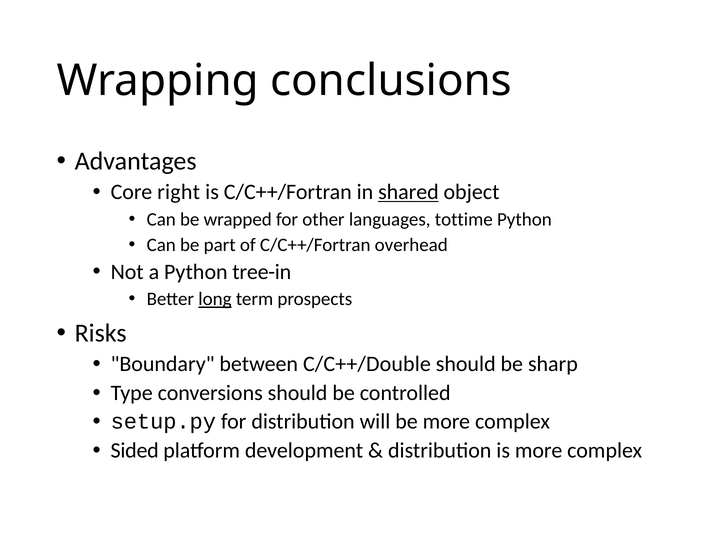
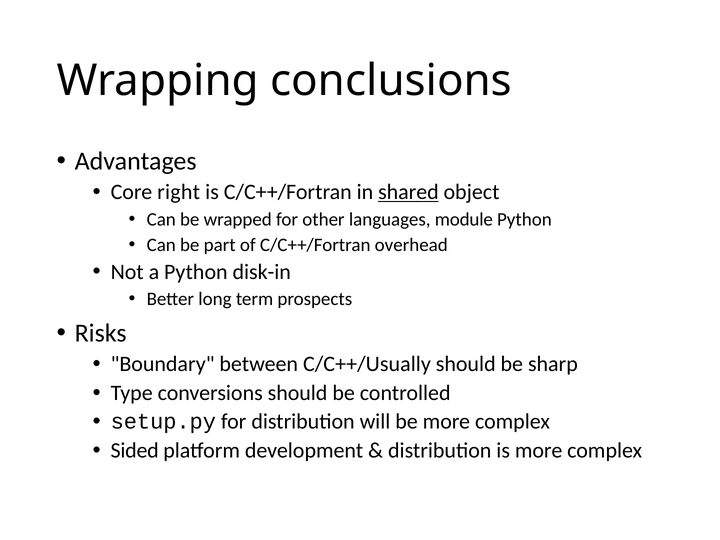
tottime: tottime -> module
tree-in: tree-in -> disk-in
long underline: present -> none
C/C++/Double: C/C++/Double -> C/C++/Usually
